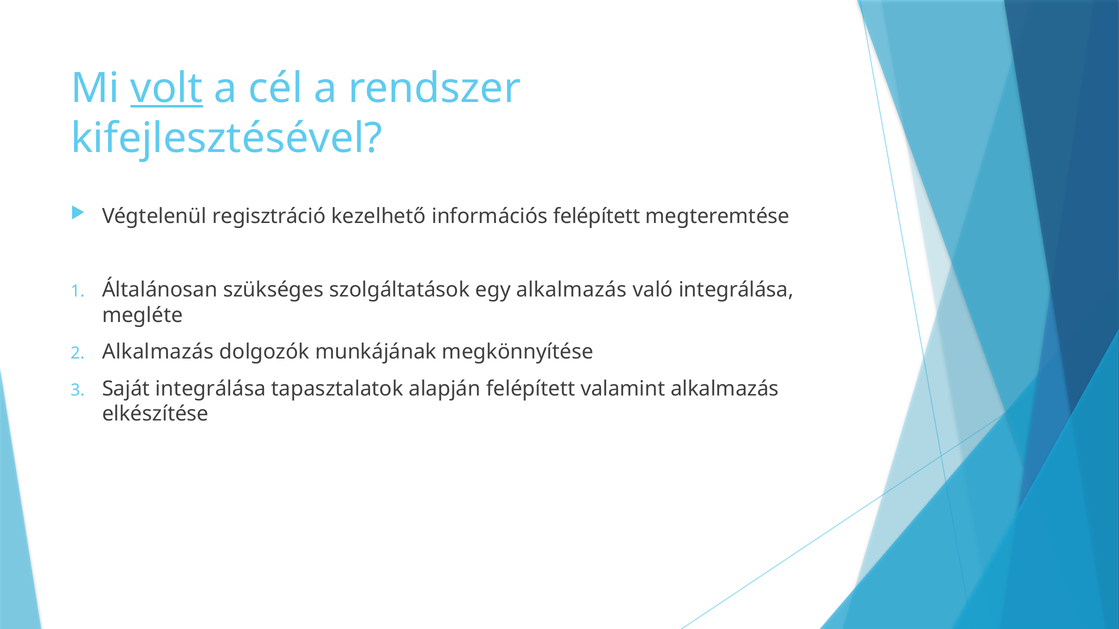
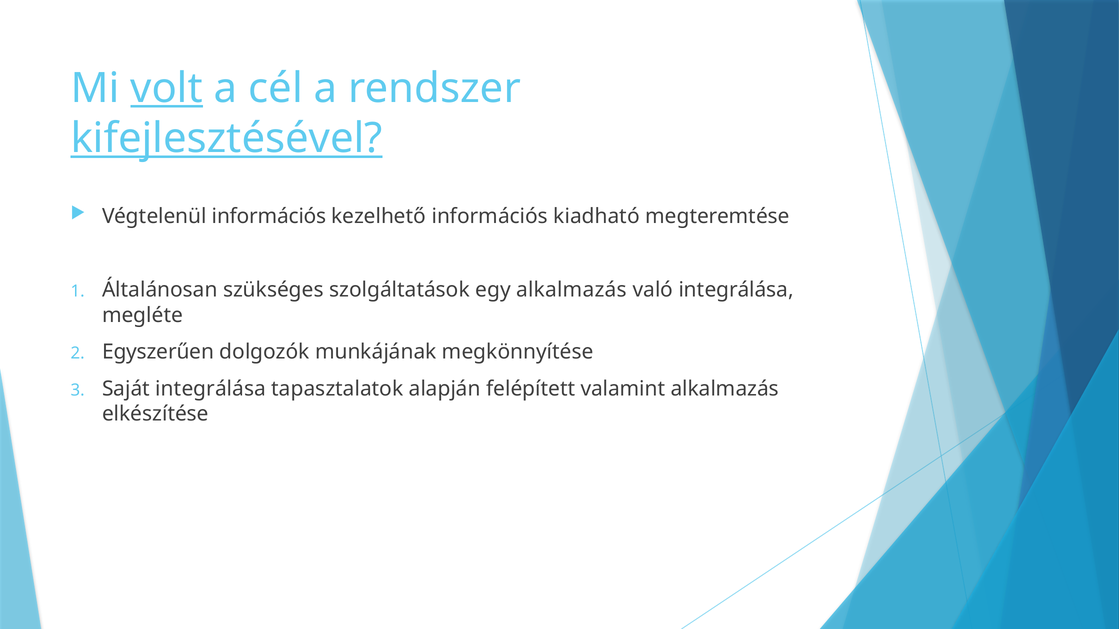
kifejlesztésével underline: none -> present
Végtelenül regisztráció: regisztráció -> információs
információs felépített: felépített -> kiadható
Alkalmazás at (158, 352): Alkalmazás -> Egyszerűen
